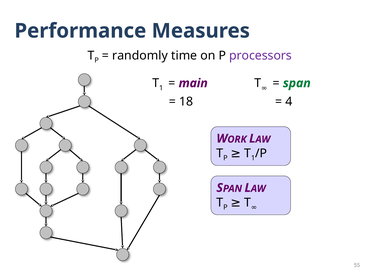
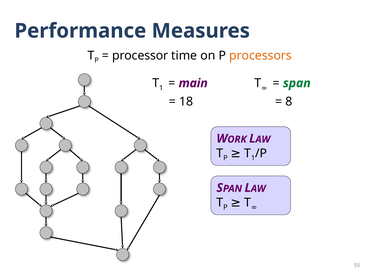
randomly: randomly -> processor
processors colour: purple -> orange
4: 4 -> 8
